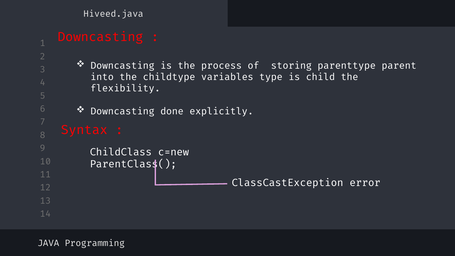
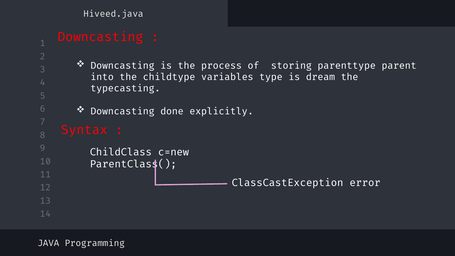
child: child -> dream
flexibility: flexibility -> typecasting
